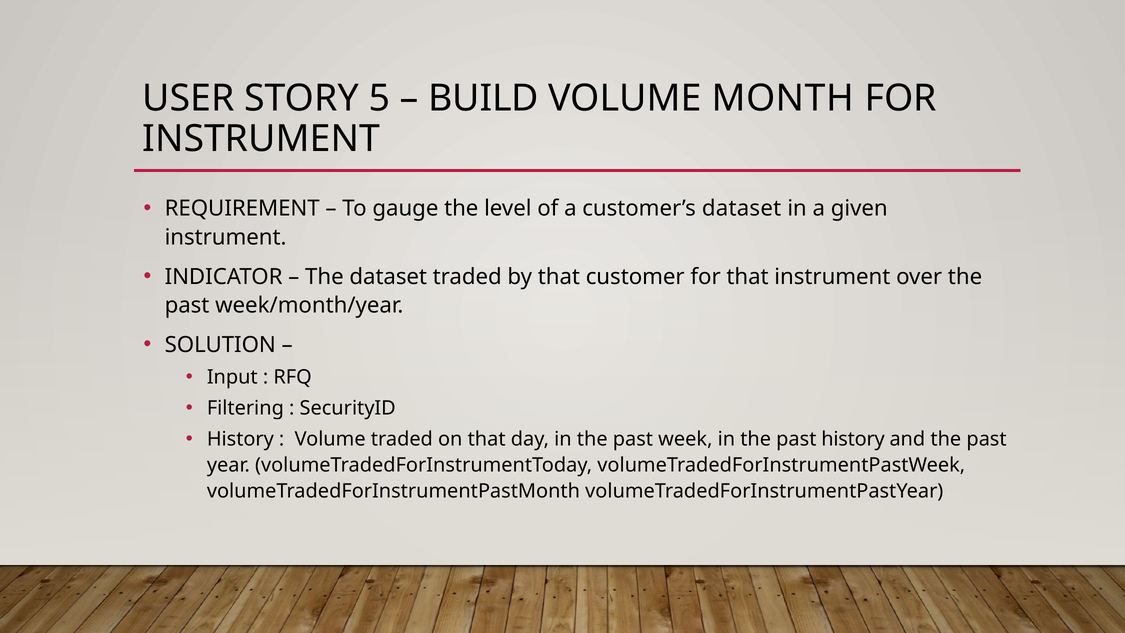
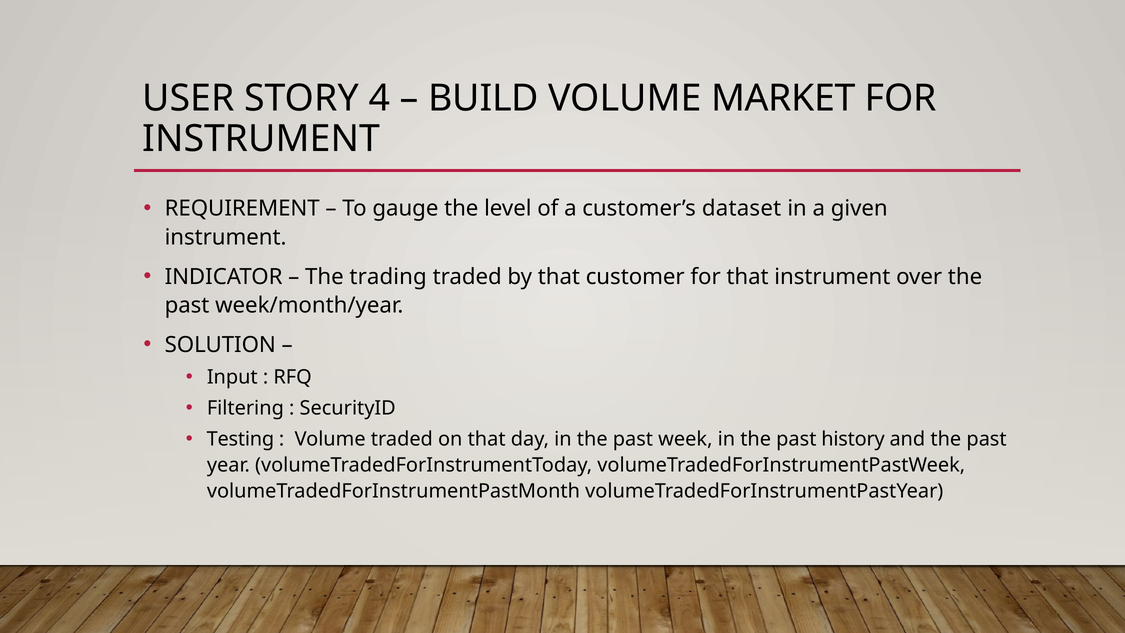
5: 5 -> 4
MONTH: MONTH -> MARKET
The dataset: dataset -> trading
History at (240, 439): History -> Testing
